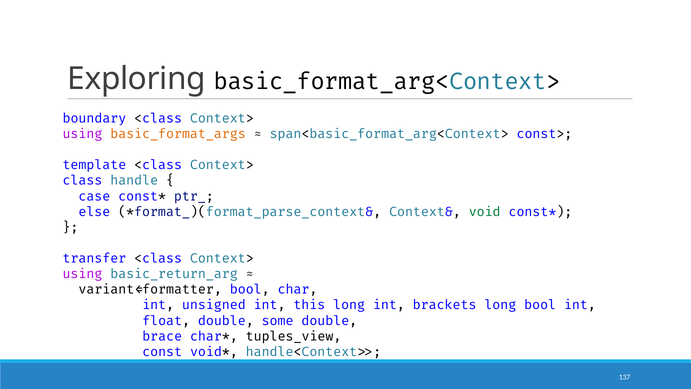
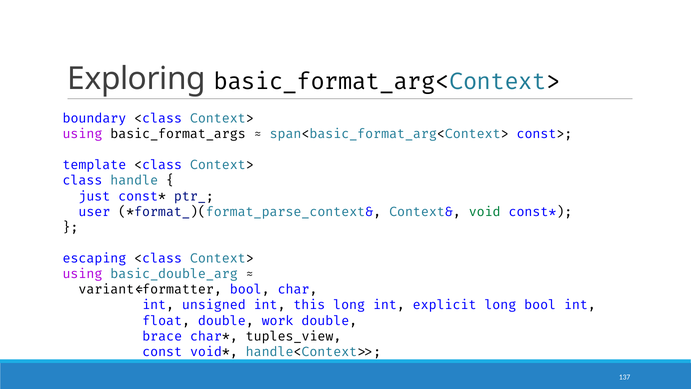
basic_format_args colour: orange -> black
case: case -> just
else: else -> user
transfer: transfer -> escaping
basic_return_arg: basic_return_arg -> basic_double_arg
brackets: brackets -> explicit
some: some -> work
